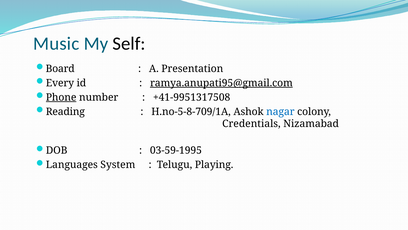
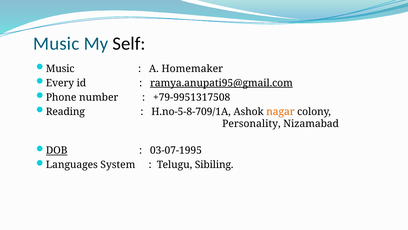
Board at (60, 69): Board -> Music
Presentation: Presentation -> Homemaker
Phone underline: present -> none
+41-9951317508: +41-9951317508 -> +79-9951317508
nagar colour: blue -> orange
Credentials: Credentials -> Personality
DOB underline: none -> present
03-59-1995: 03-59-1995 -> 03-07-1995
Playing: Playing -> Sibiling
